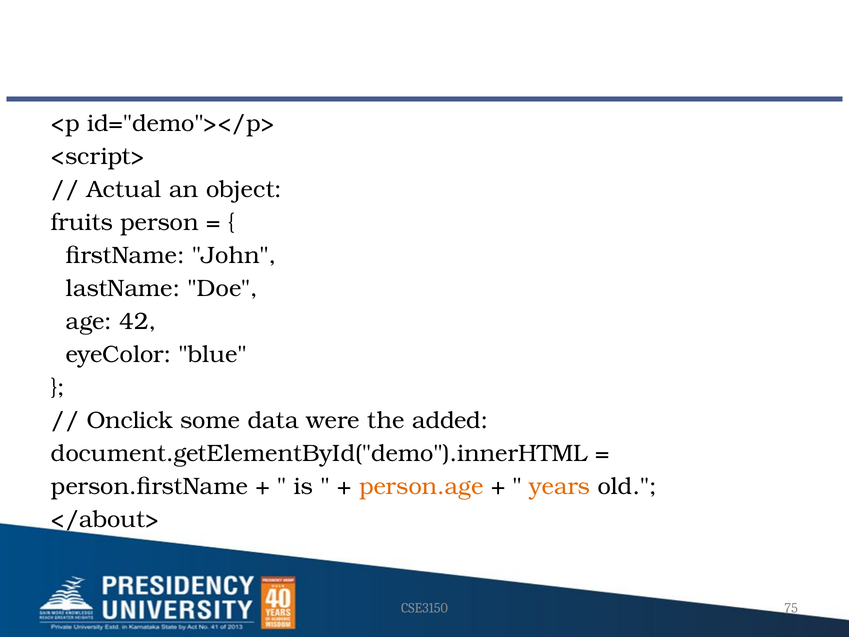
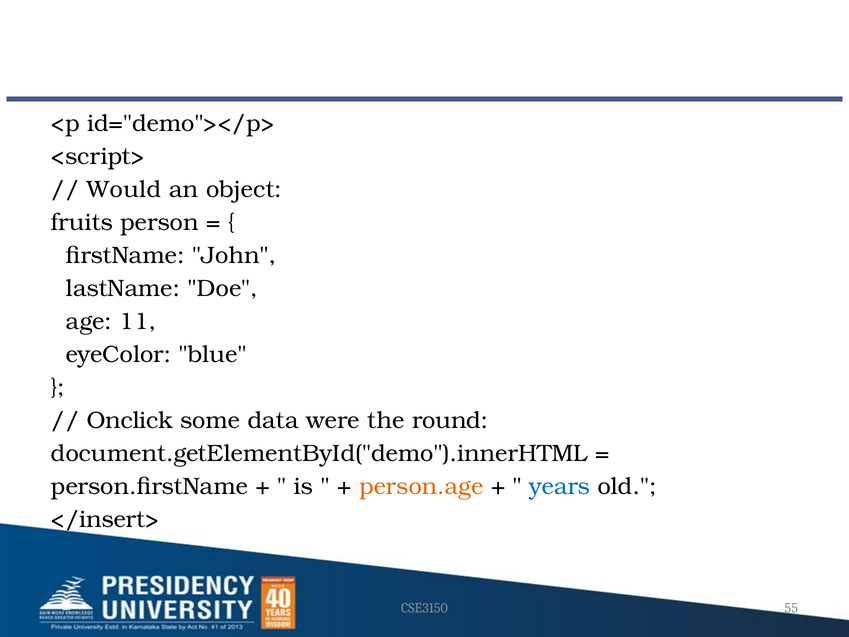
Actual: Actual -> Would
42: 42 -> 11
added: added -> round
years colour: orange -> blue
</about>: </about> -> </insert>
75: 75 -> 55
